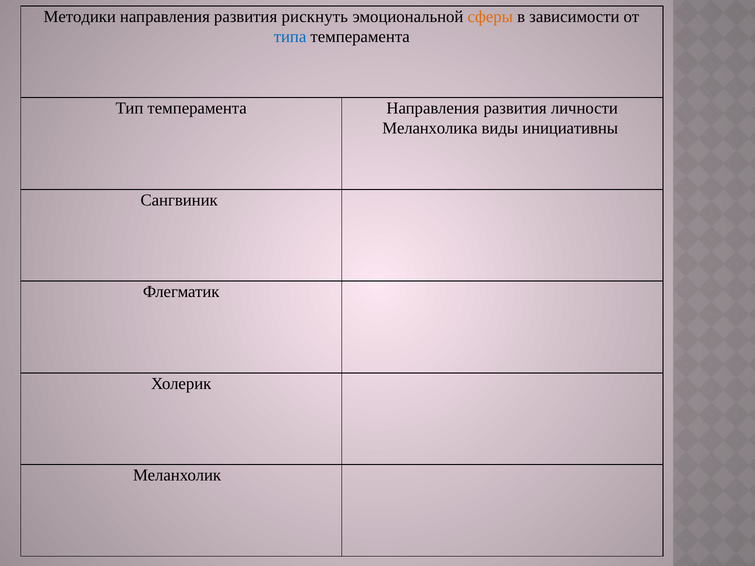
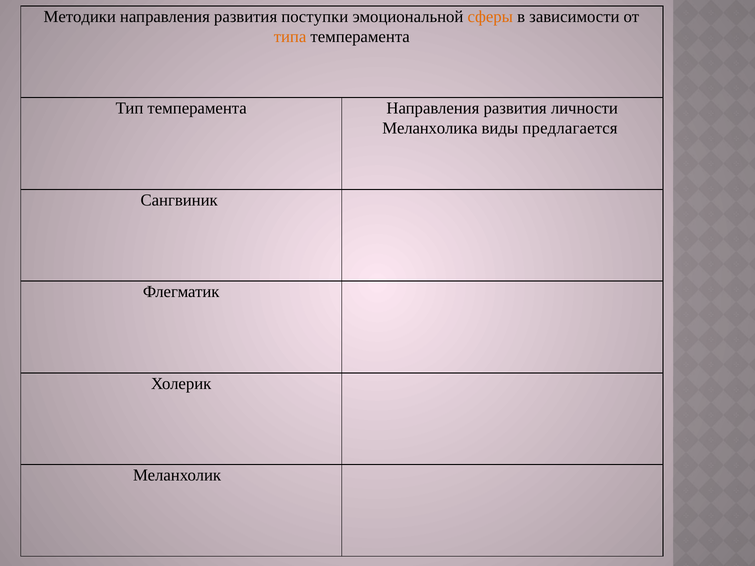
рискнуть: рискнуть -> поступки
типа colour: blue -> orange
инициативны: инициативны -> предлагается
